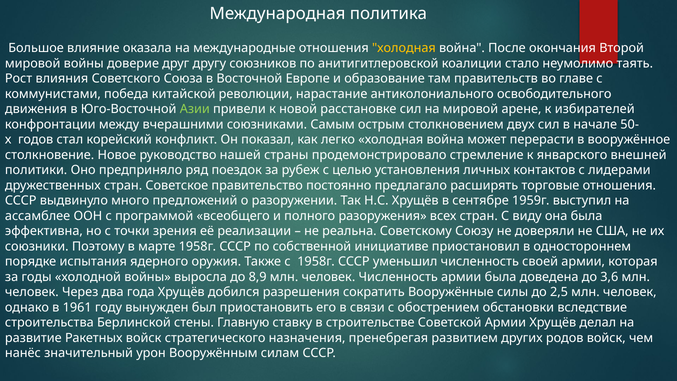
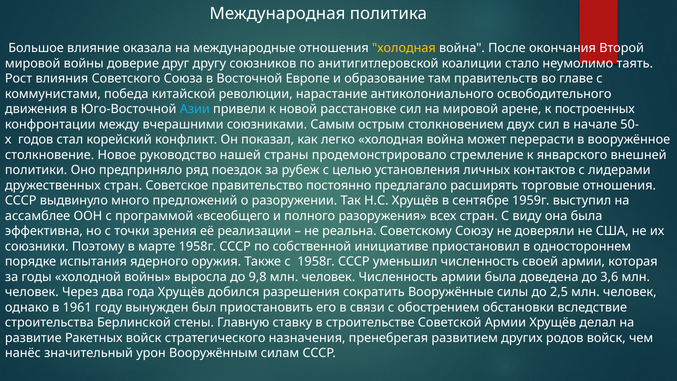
Азии colour: light green -> light blue
избирателей: избирателей -> построенных
8,9: 8,9 -> 9,8
